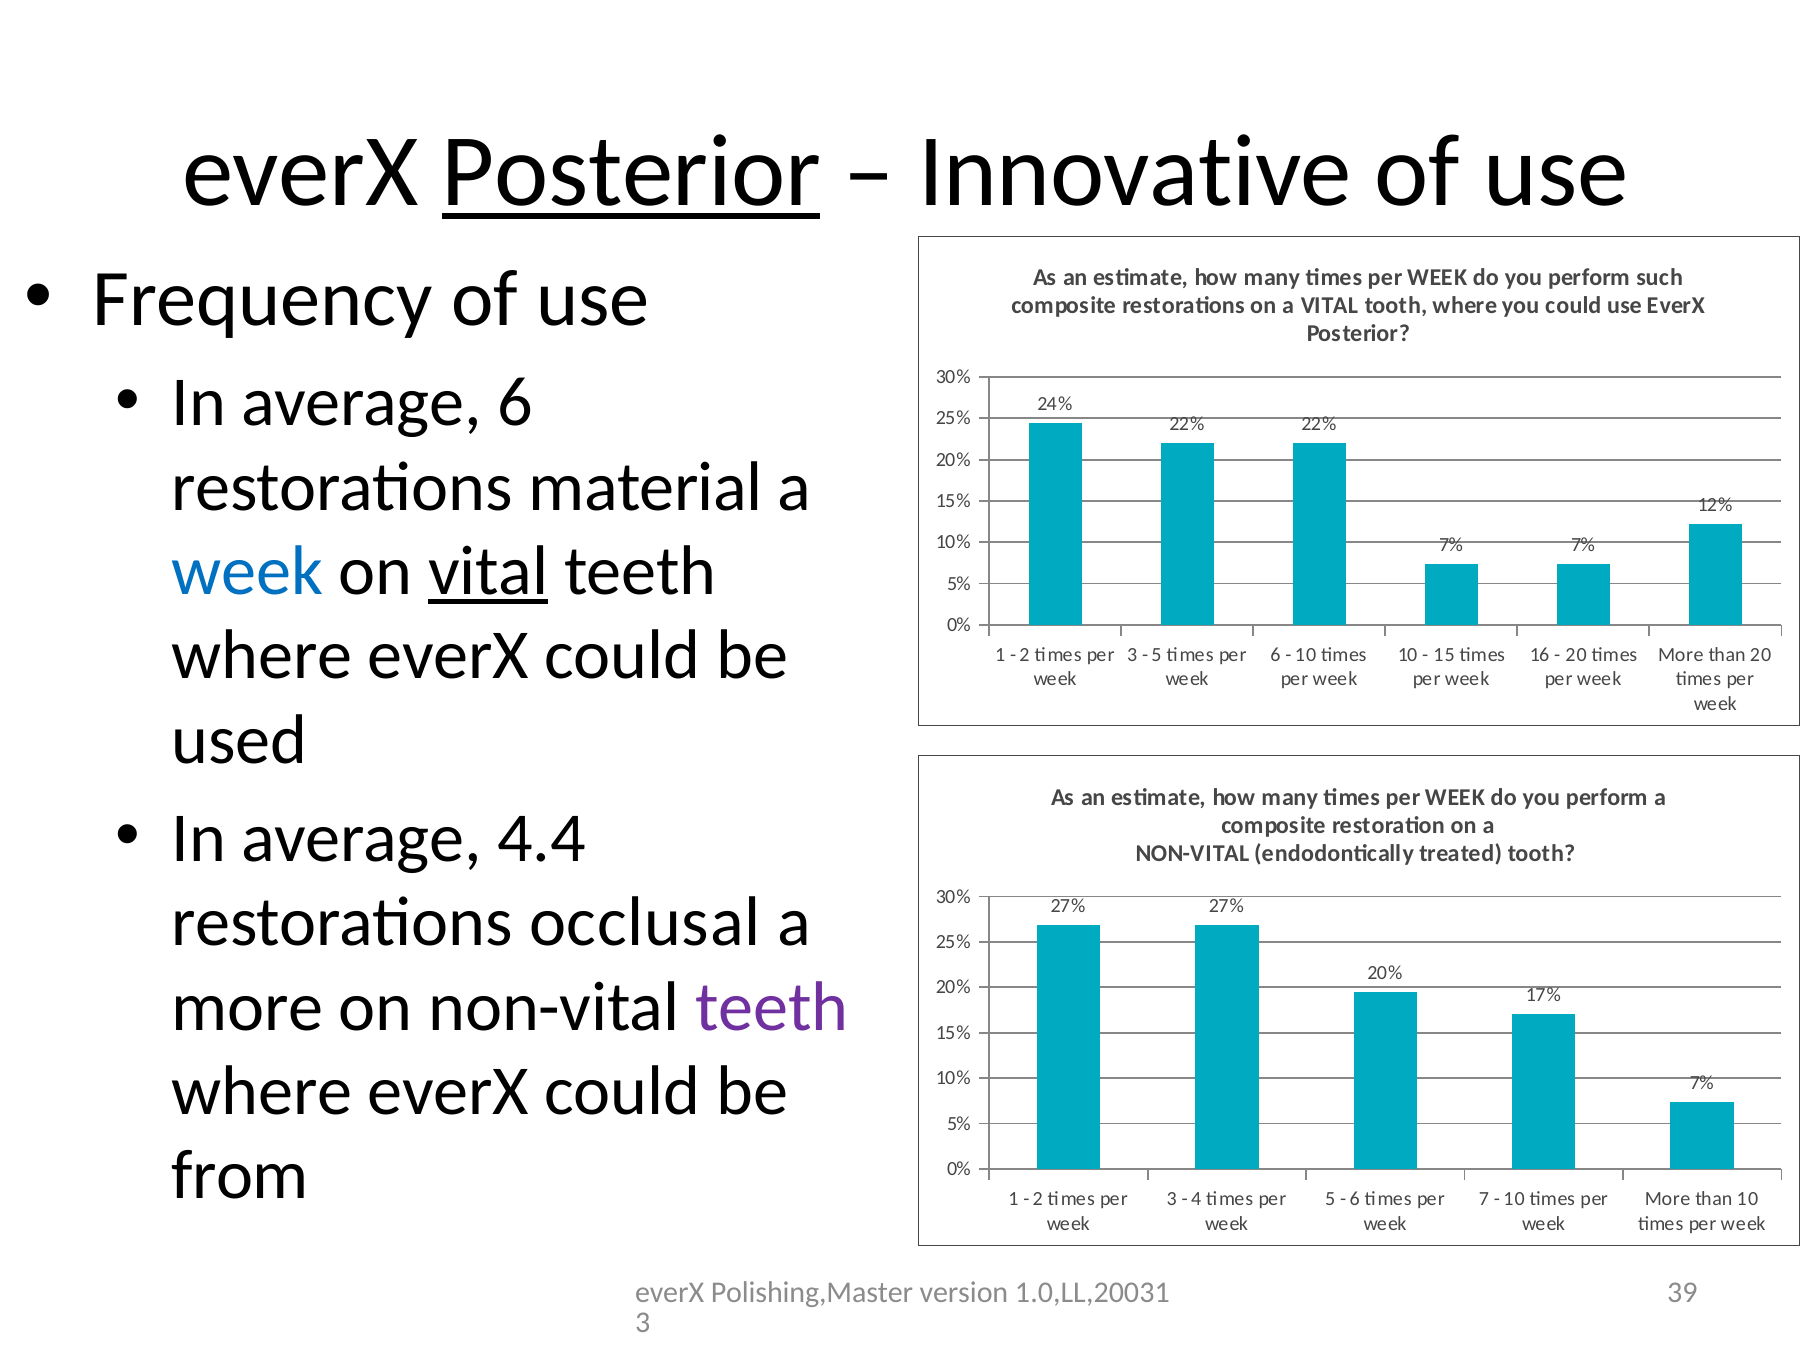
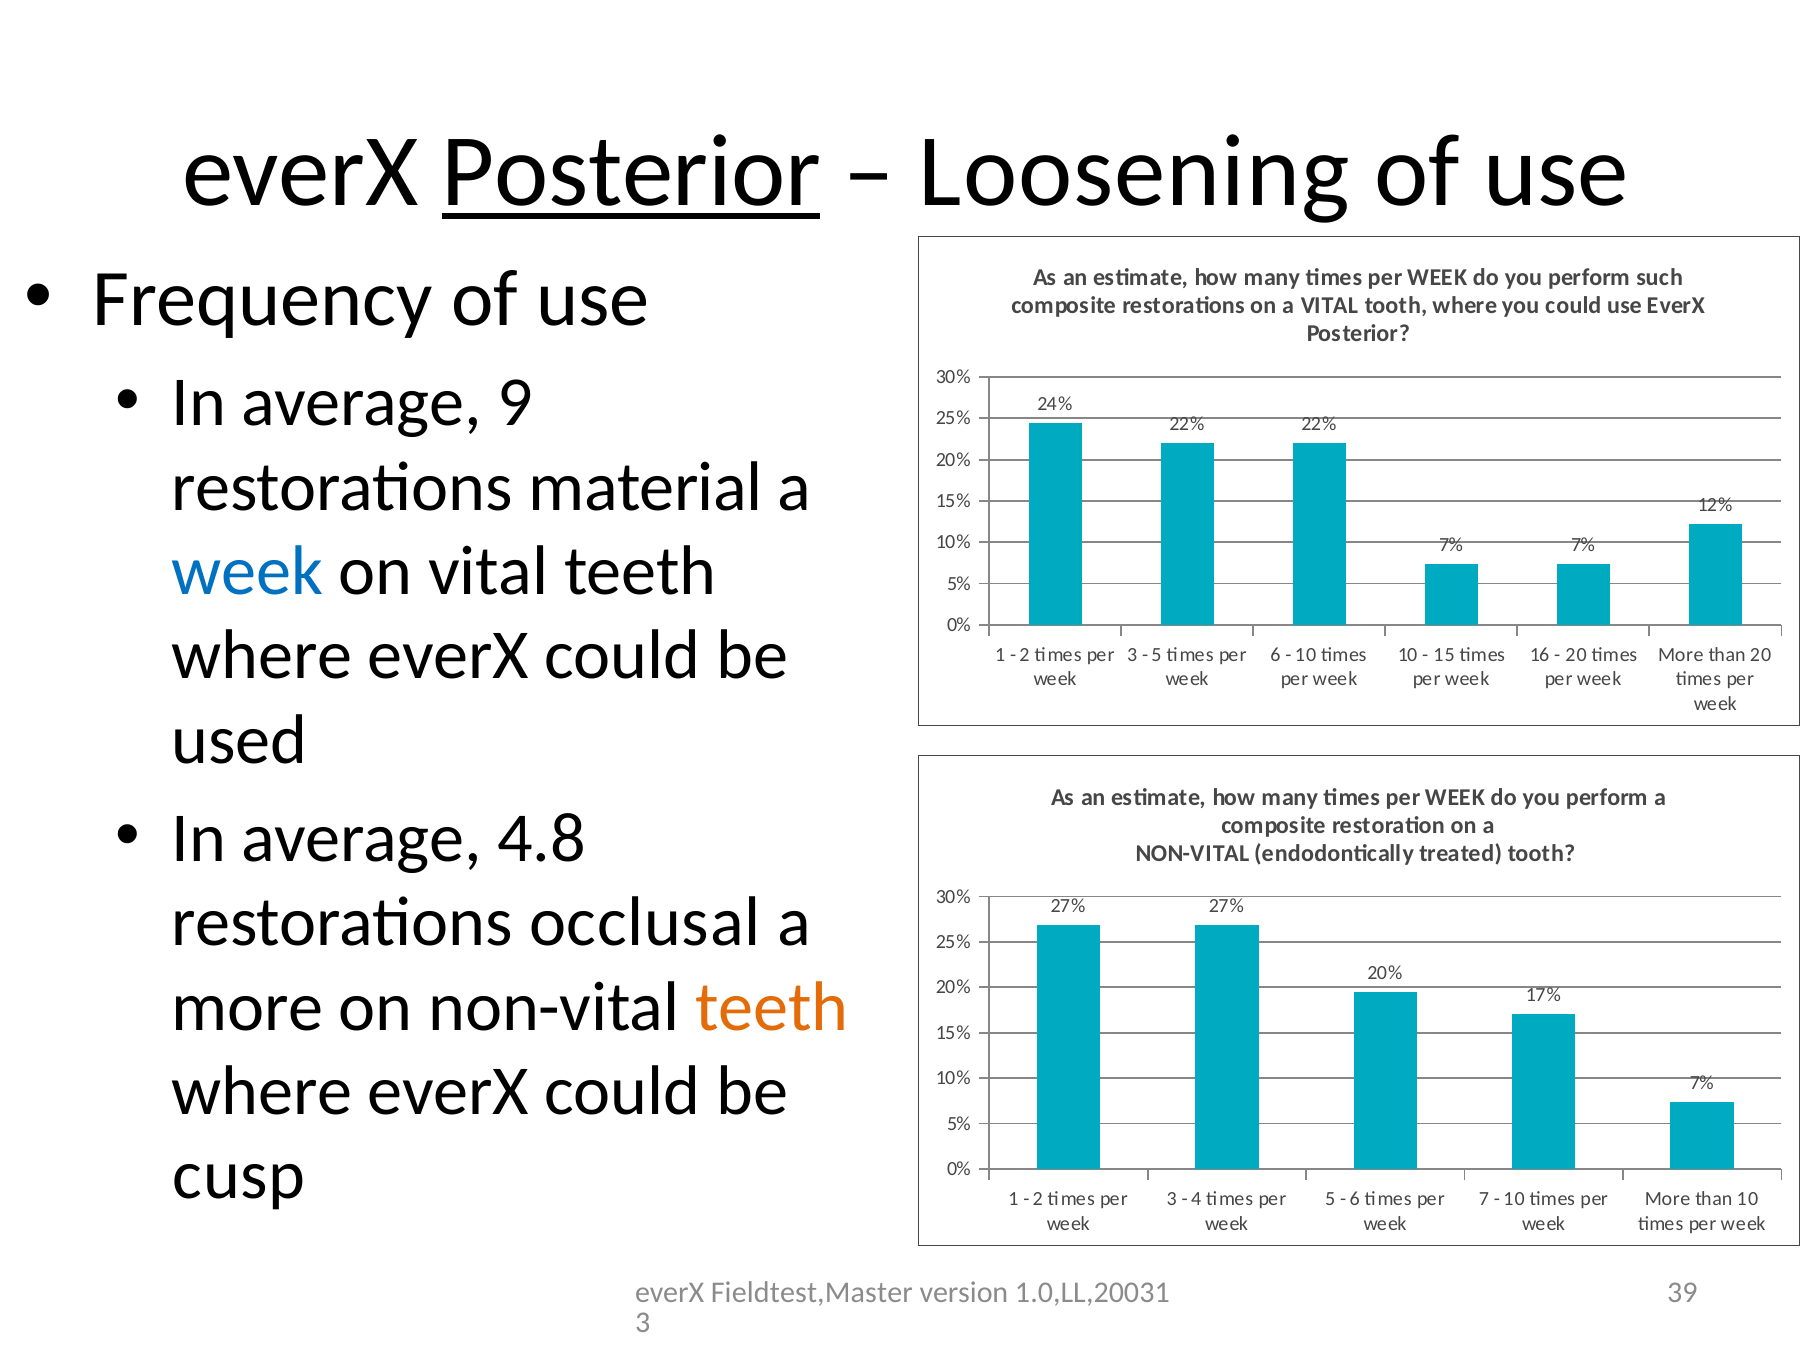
Innovative: Innovative -> Loosening
average 6: 6 -> 9
vital at (488, 572) underline: present -> none
4.4: 4.4 -> 4.8
teeth at (772, 1007) colour: purple -> orange
from: from -> cusp
Polishing,Master: Polishing,Master -> Fieldtest,Master
